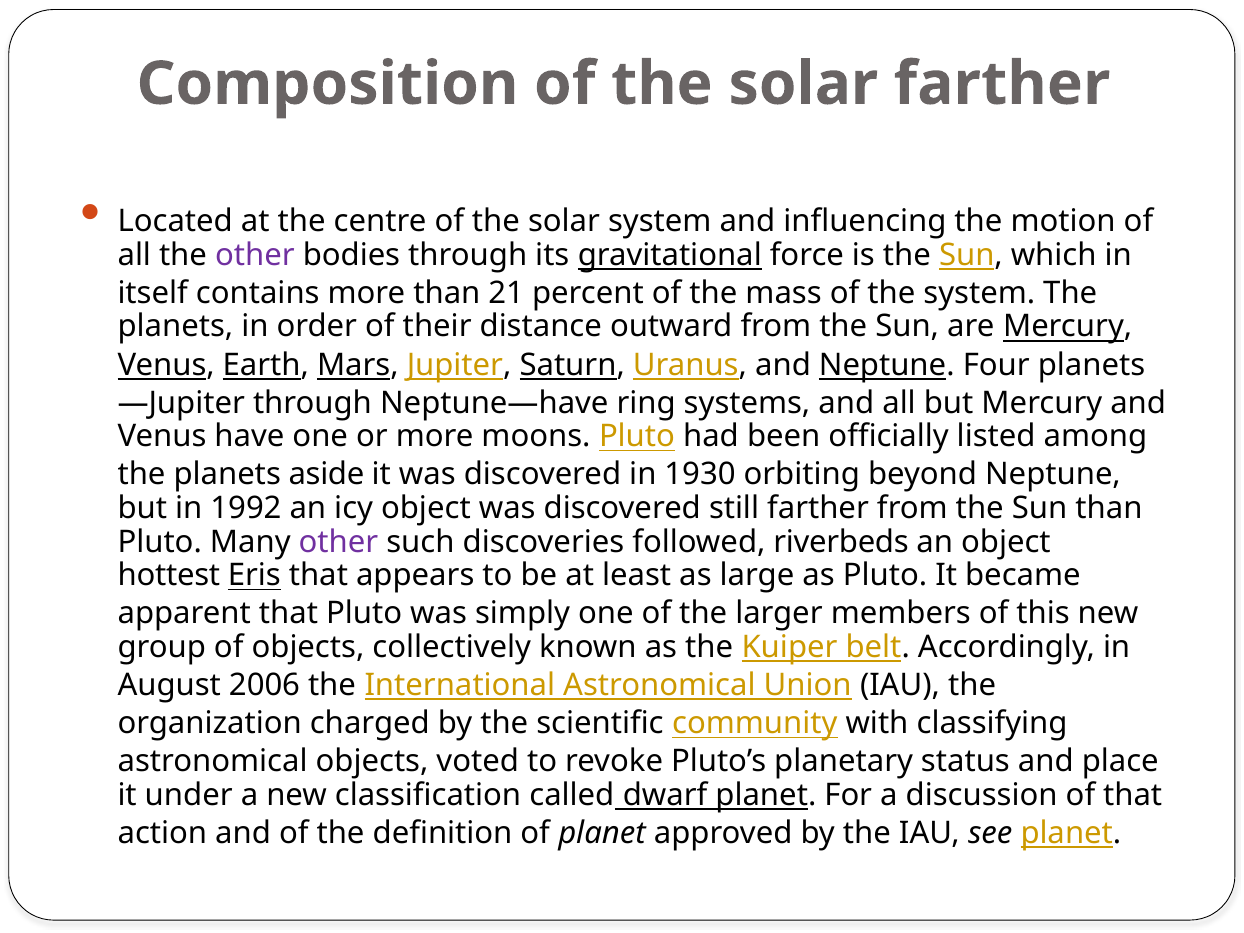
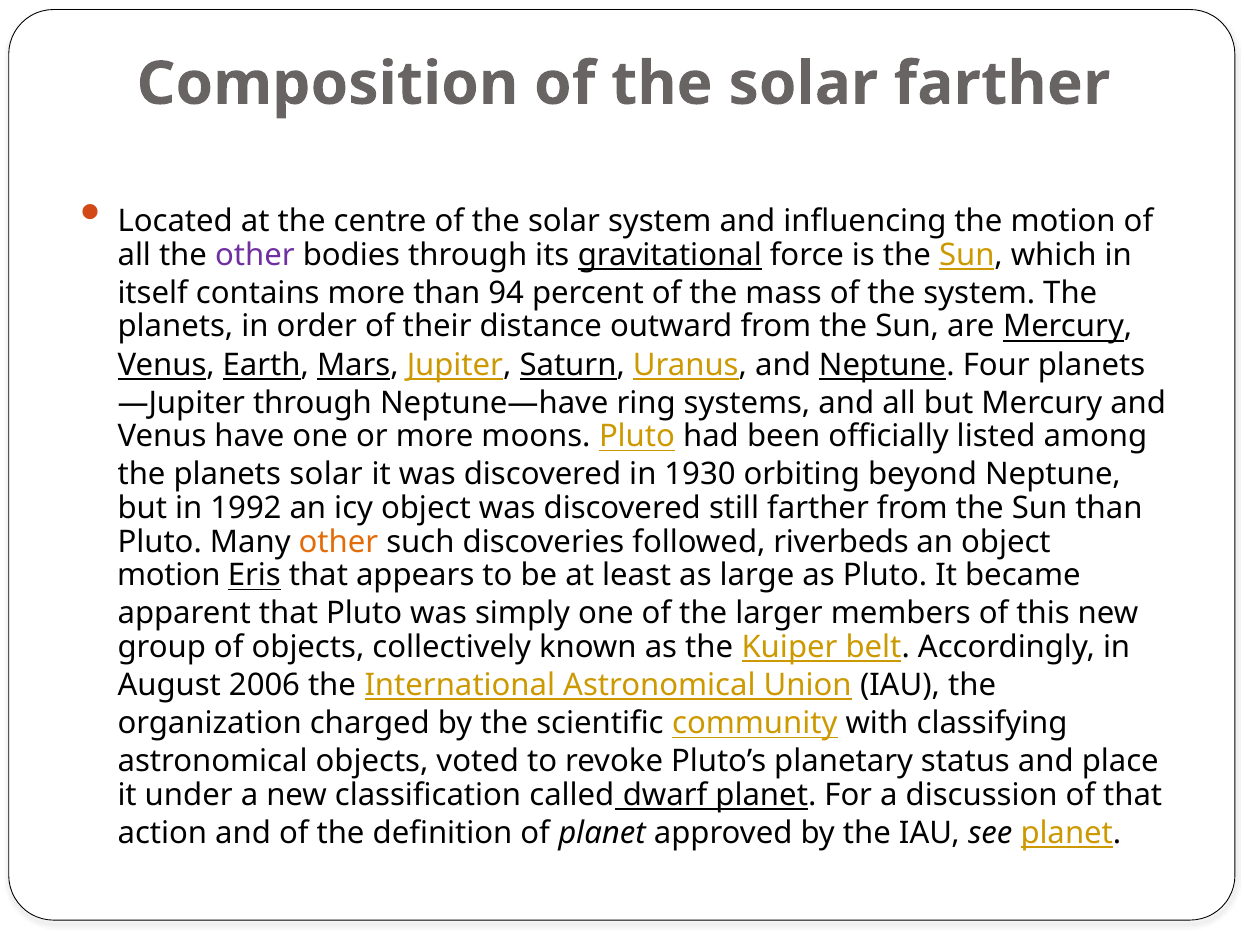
21: 21 -> 94
planets aside: aside -> solar
other at (338, 542) colour: purple -> orange
hottest at (169, 575): hottest -> motion
